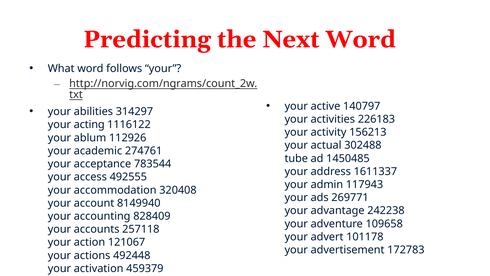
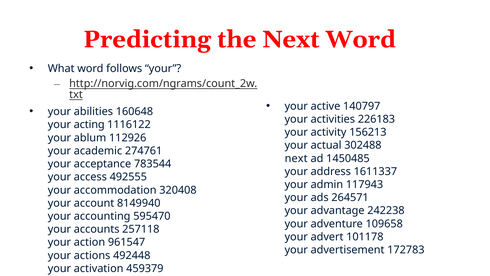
314297: 314297 -> 160648
tube at (296, 158): tube -> next
269771: 269771 -> 264571
828409: 828409 -> 595470
121067: 121067 -> 961547
